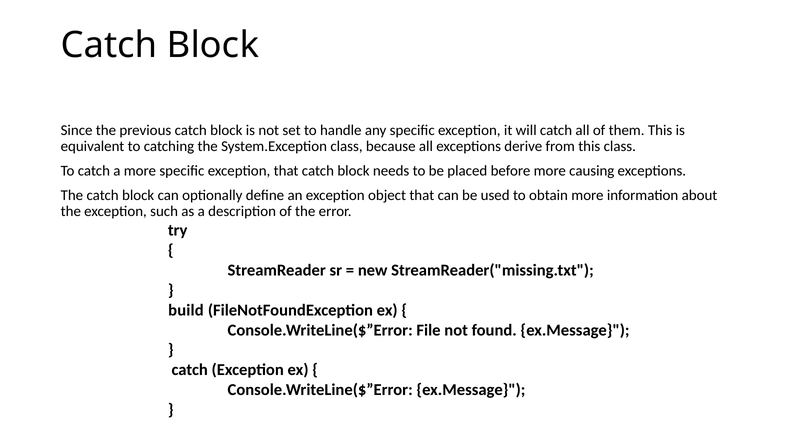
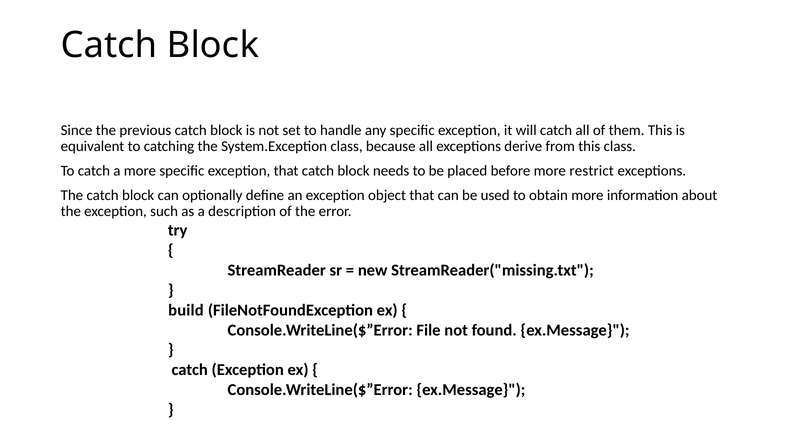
causing: causing -> restrict
